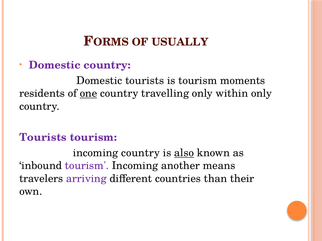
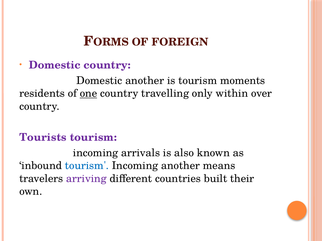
USUALLY: USUALLY -> FOREIGN
Domestic tourists: tourists -> another
within only: only -> over
incoming country: country -> arrivals
also underline: present -> none
tourism at (87, 166) colour: purple -> blue
than: than -> built
